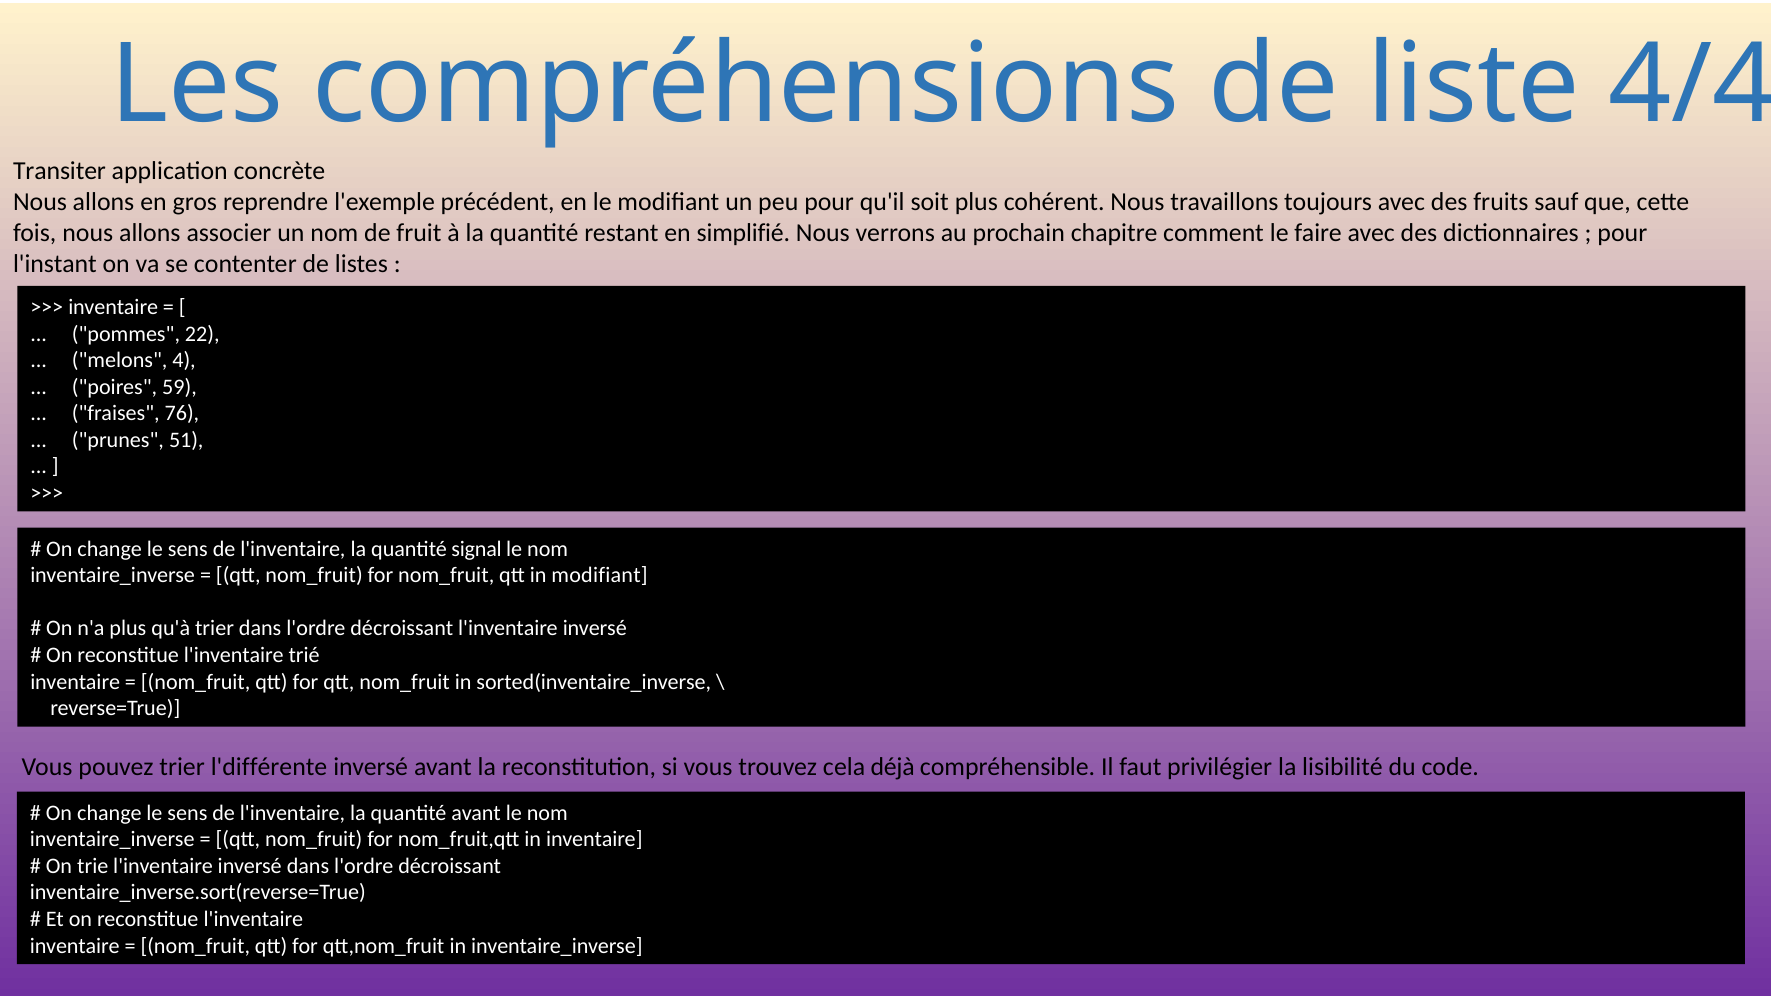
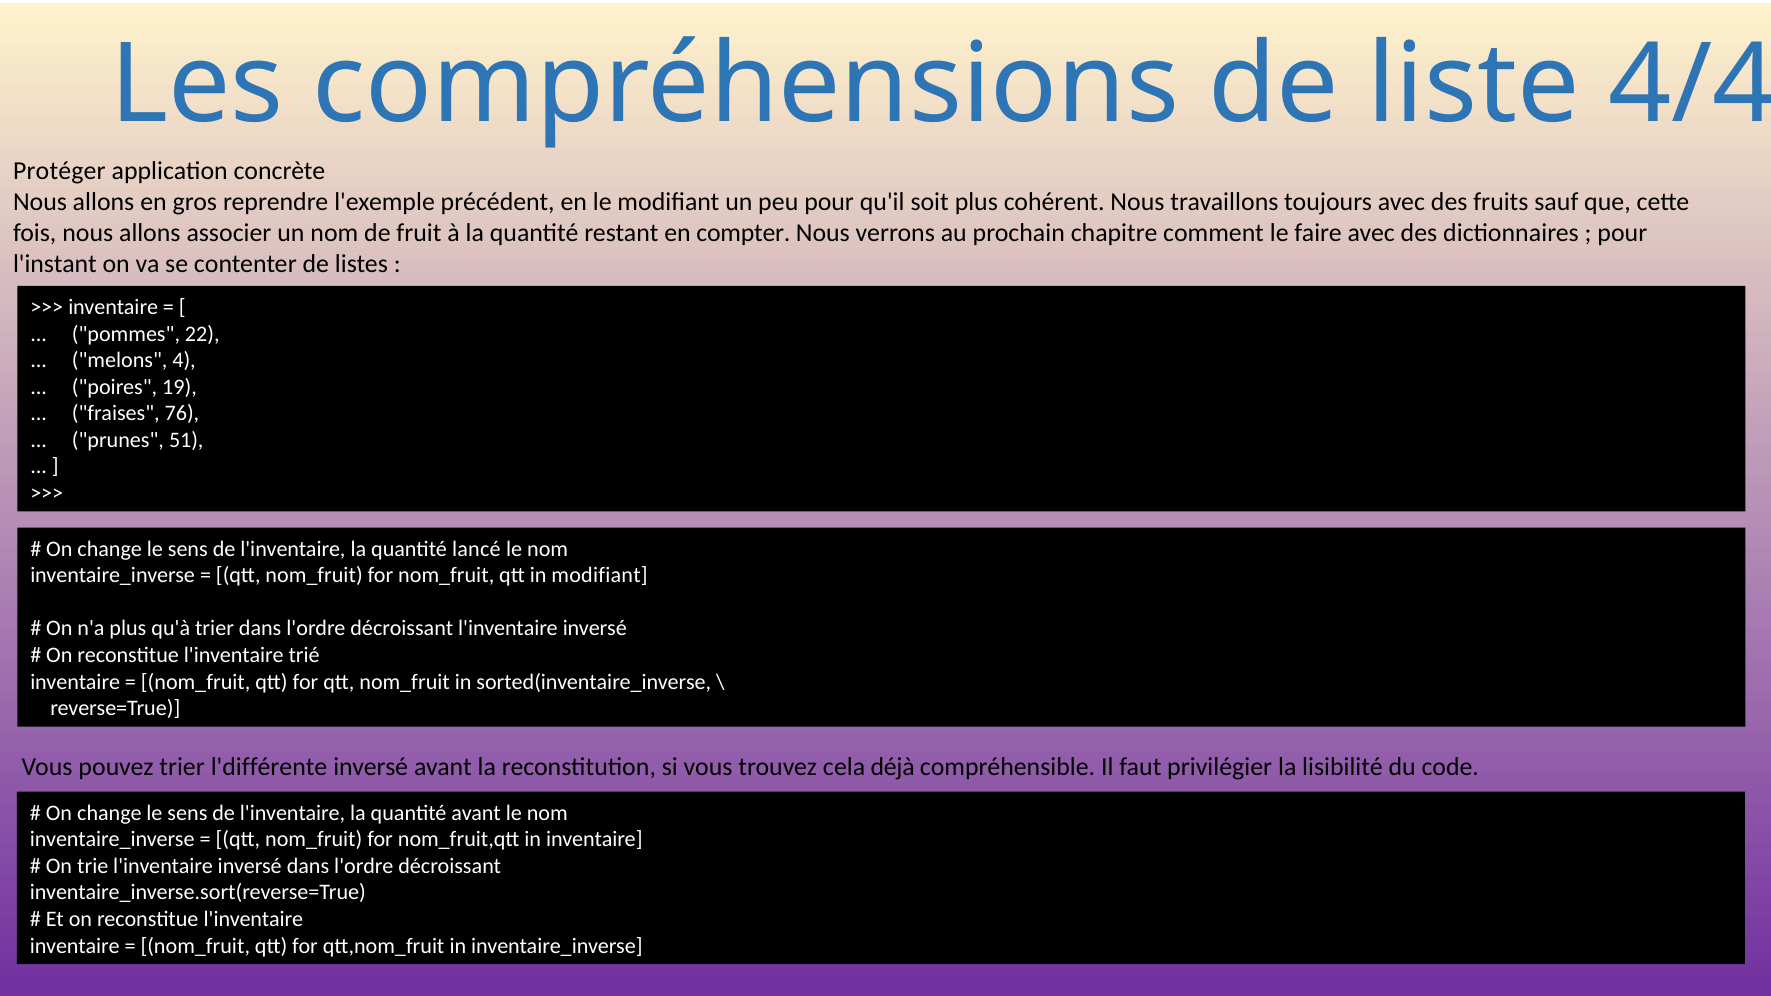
Transiter: Transiter -> Protéger
simplifié: simplifié -> compter
59: 59 -> 19
signal: signal -> lancé
